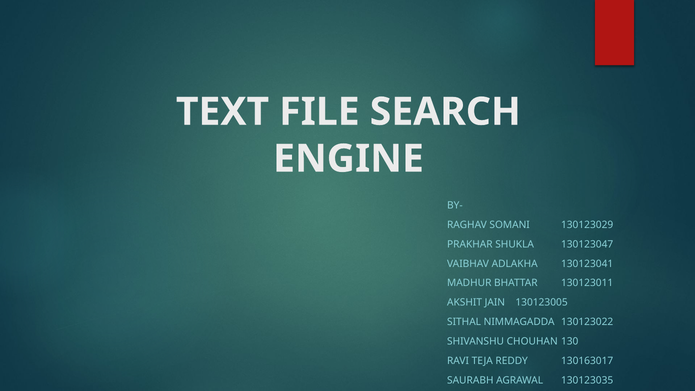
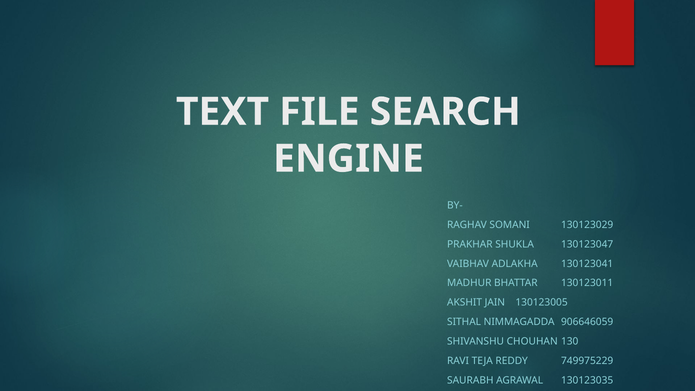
130123022: 130123022 -> 906646059
130163017: 130163017 -> 749975229
